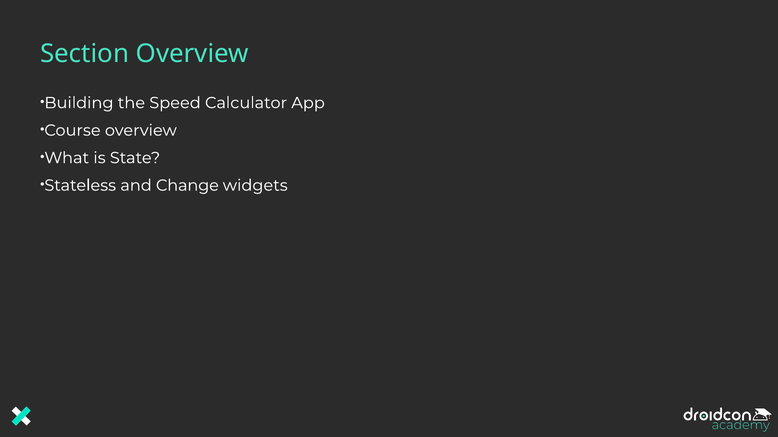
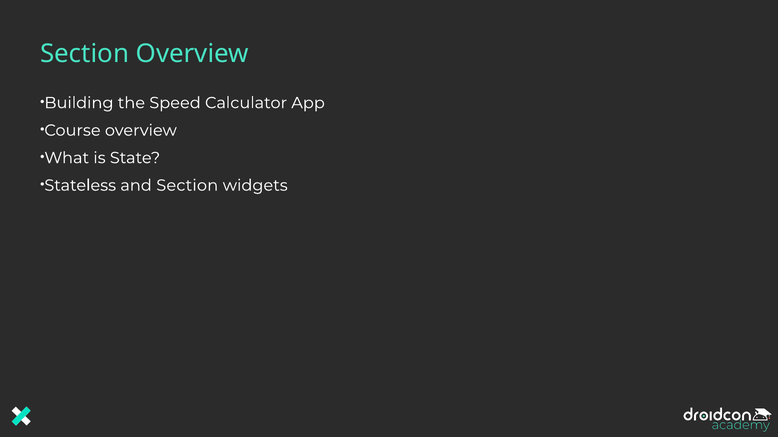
and Change: Change -> Section
